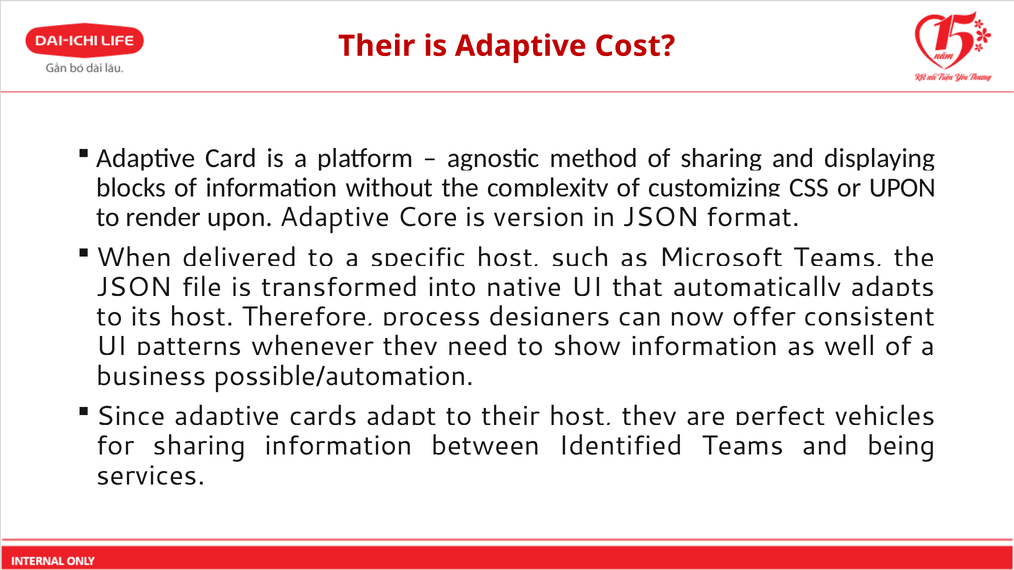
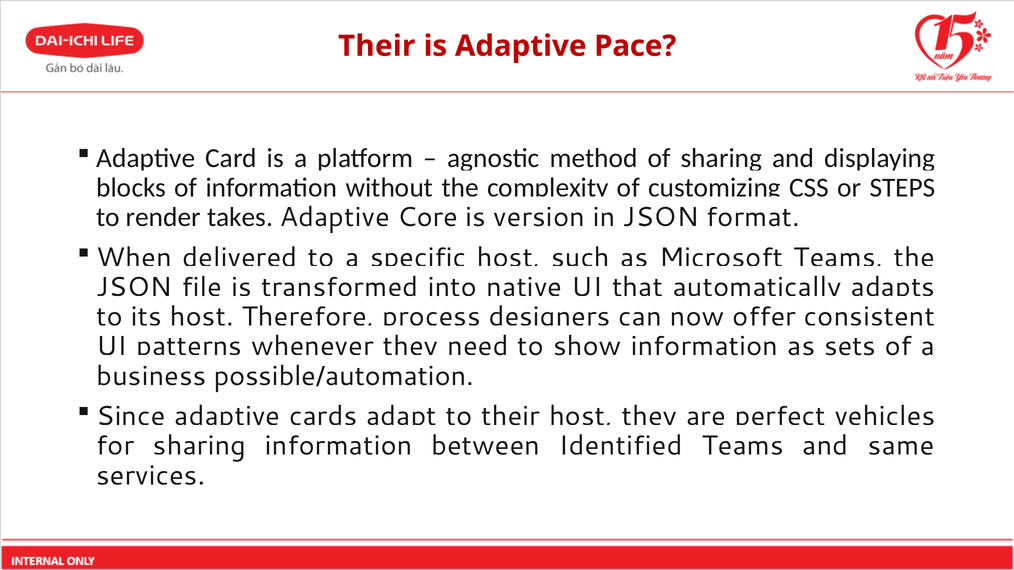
Cost: Cost -> Pace
or UPON: UPON -> STEPS
render upon: upon -> takes
well: well -> sets
being: being -> same
